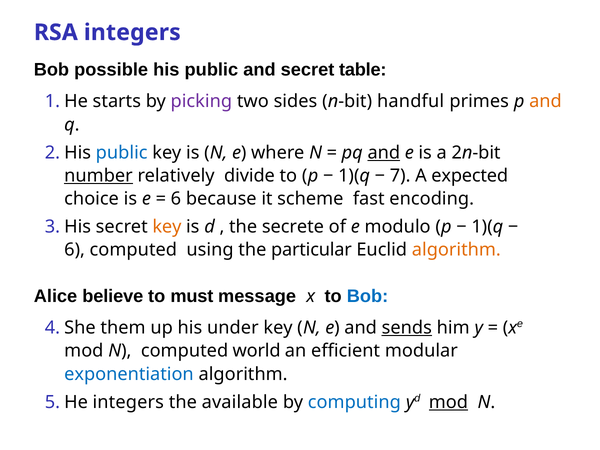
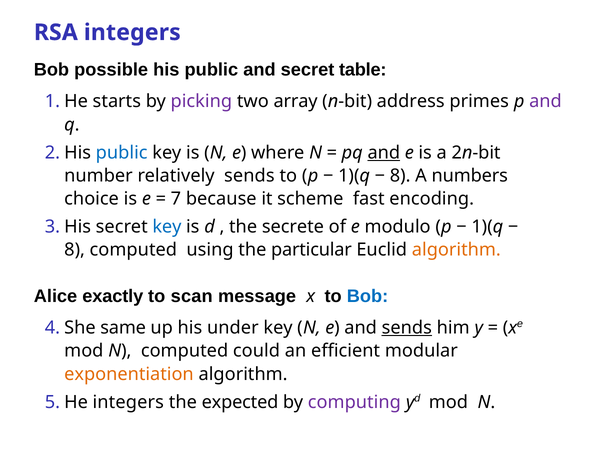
sides: sides -> array
handful: handful -> address
and at (545, 102) colour: orange -> purple
number underline: present -> none
relatively divide: divide -> sends
7 at (400, 176): 7 -> 8
expected: expected -> numbers
6 at (176, 199): 6 -> 7
key at (167, 227) colour: orange -> blue
6 at (75, 250): 6 -> 8
believe: believe -> exactly
must: must -> scan
them: them -> same
world: world -> could
exponentiation colour: blue -> orange
available: available -> expected
computing colour: blue -> purple
mod at (448, 403) underline: present -> none
